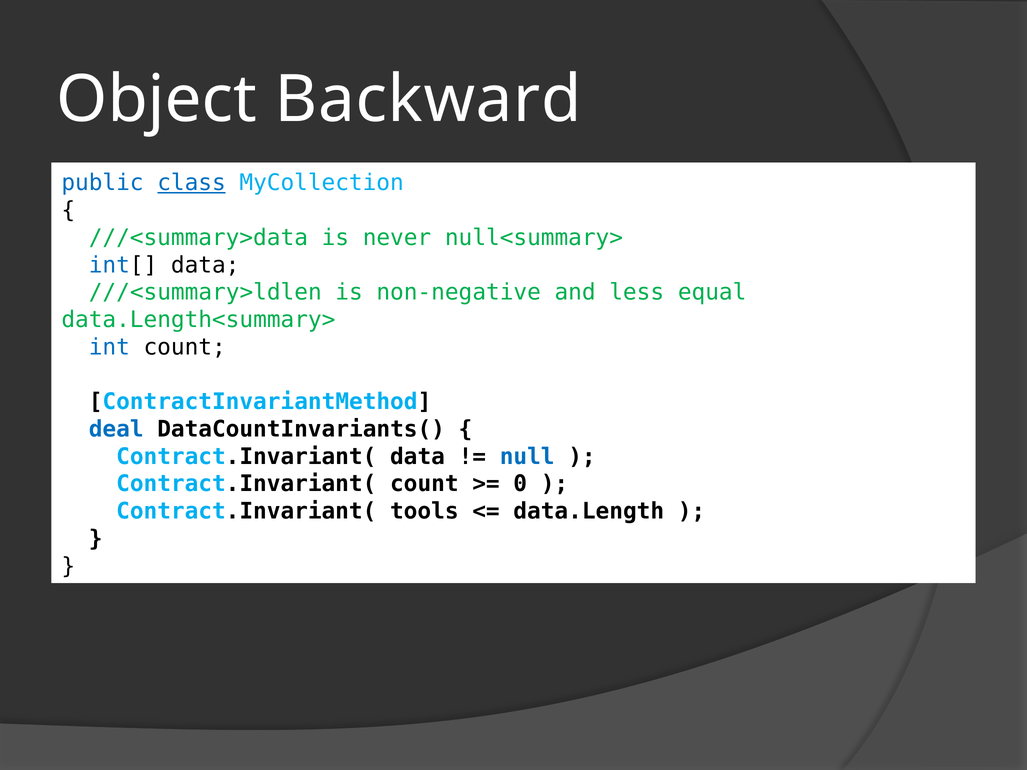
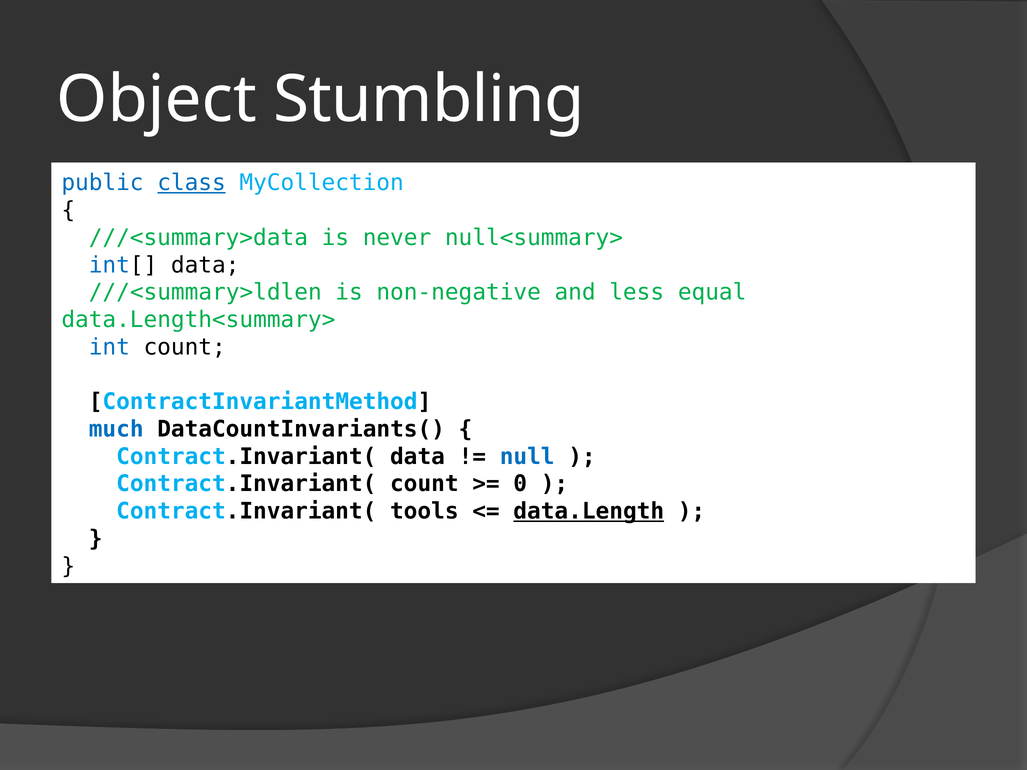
Backward: Backward -> Stumbling
deal: deal -> much
data.Length underline: none -> present
